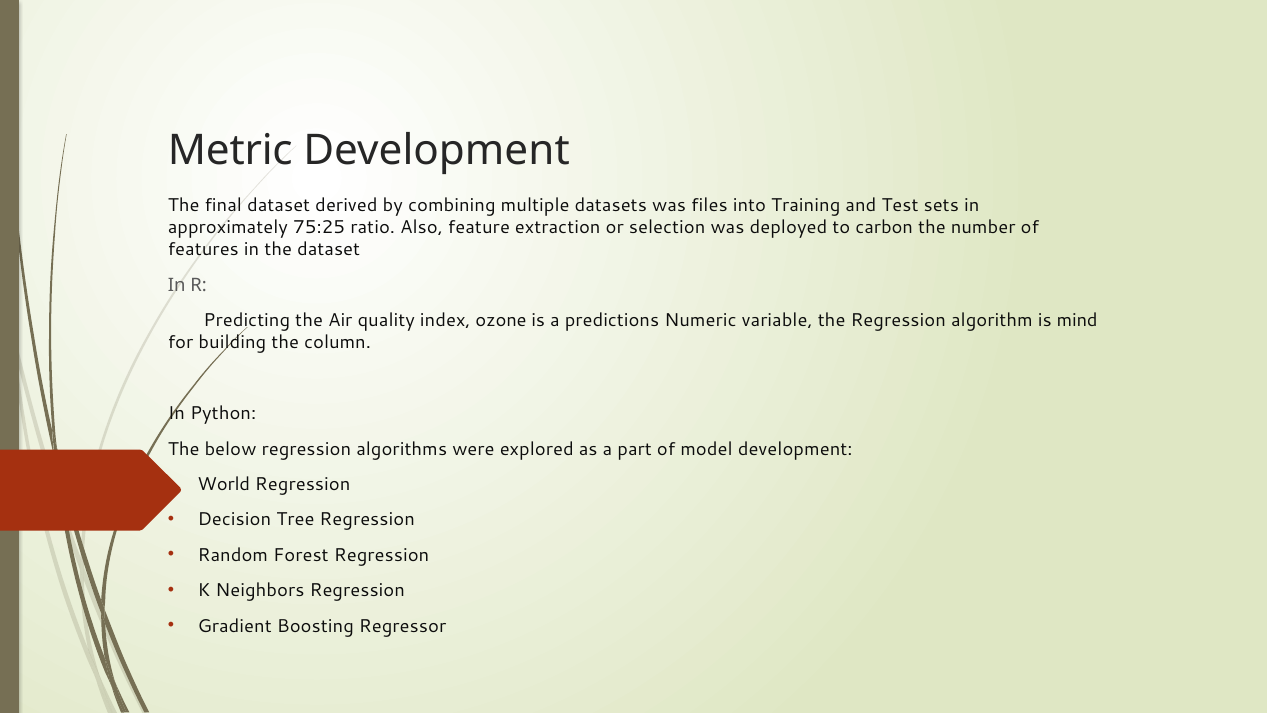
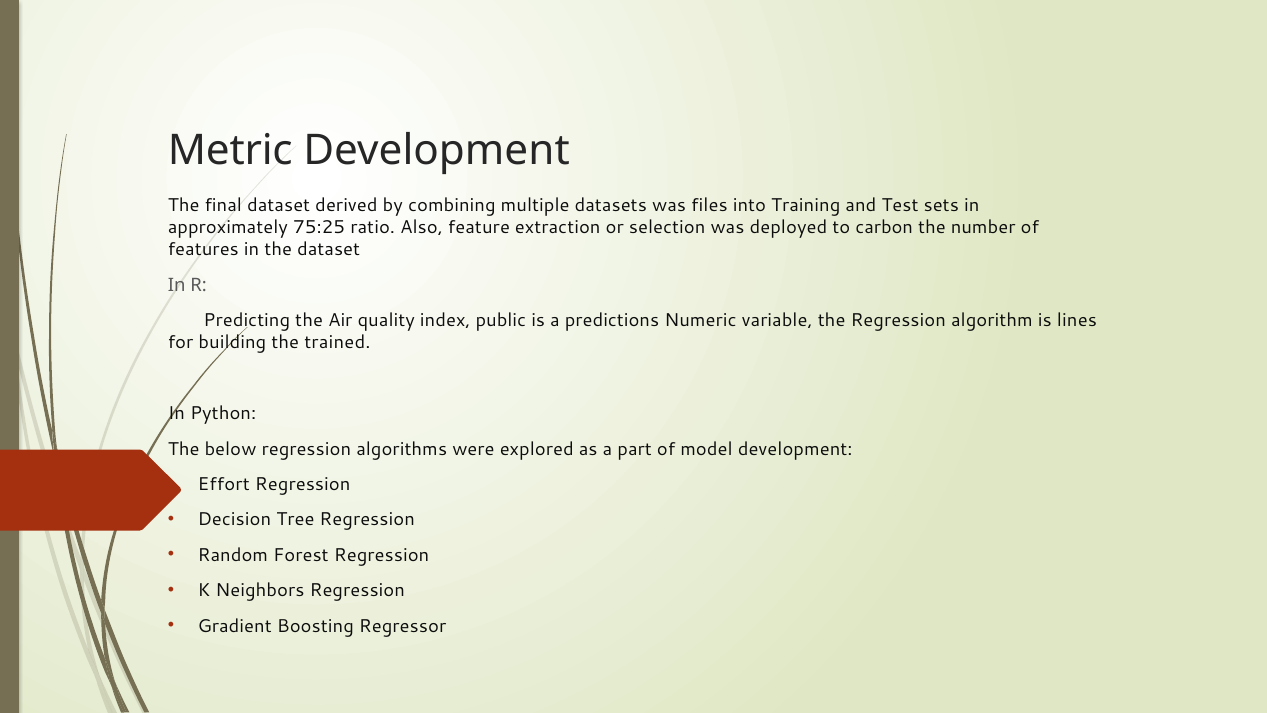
ozone: ozone -> public
mind: mind -> lines
column: column -> trained
World: World -> Effort
